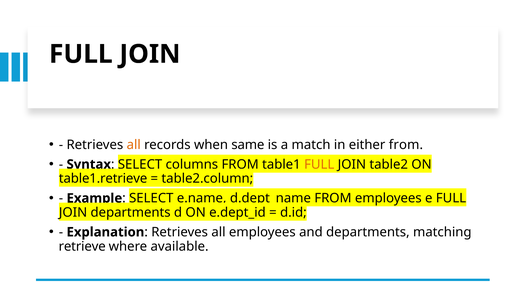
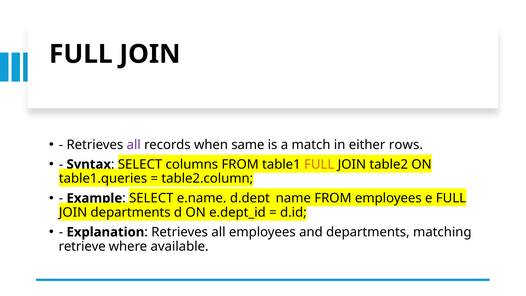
all at (134, 145) colour: orange -> purple
either from: from -> rows
table1.retrieve: table1.retrieve -> table1.queries
